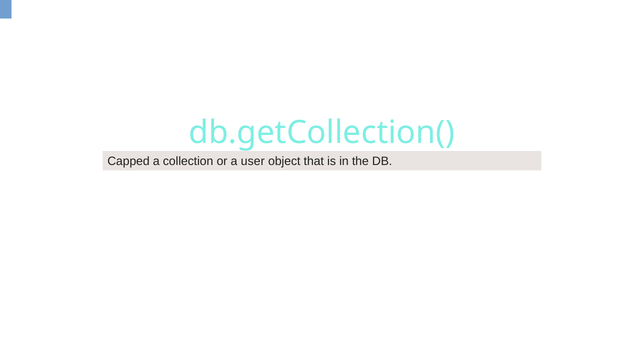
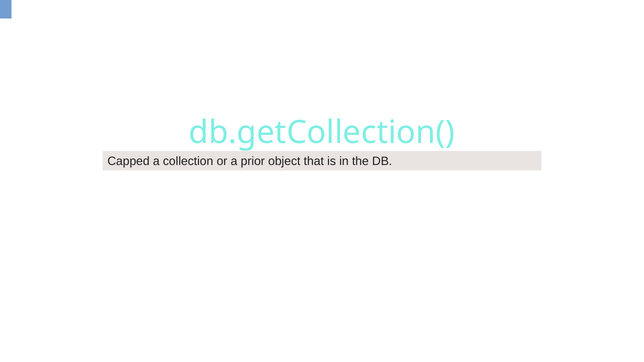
user: user -> prior
